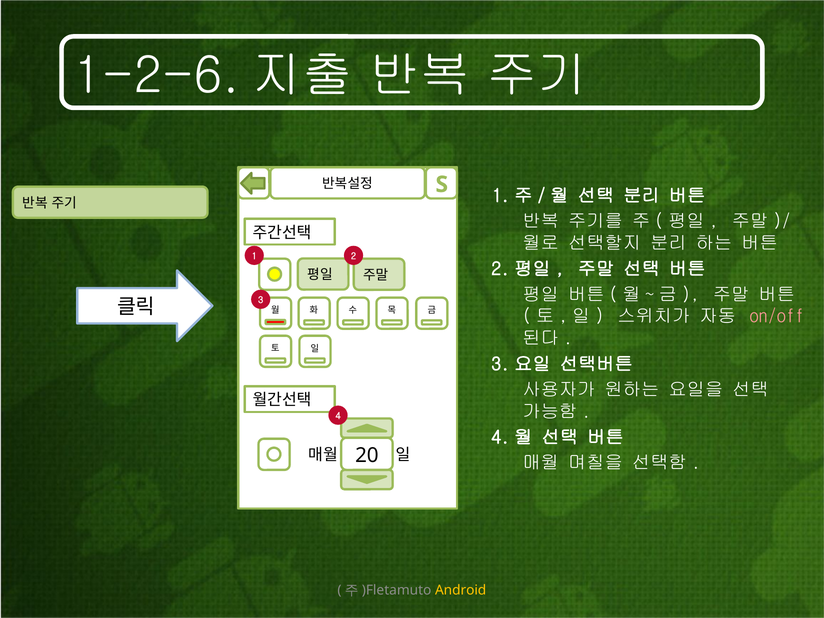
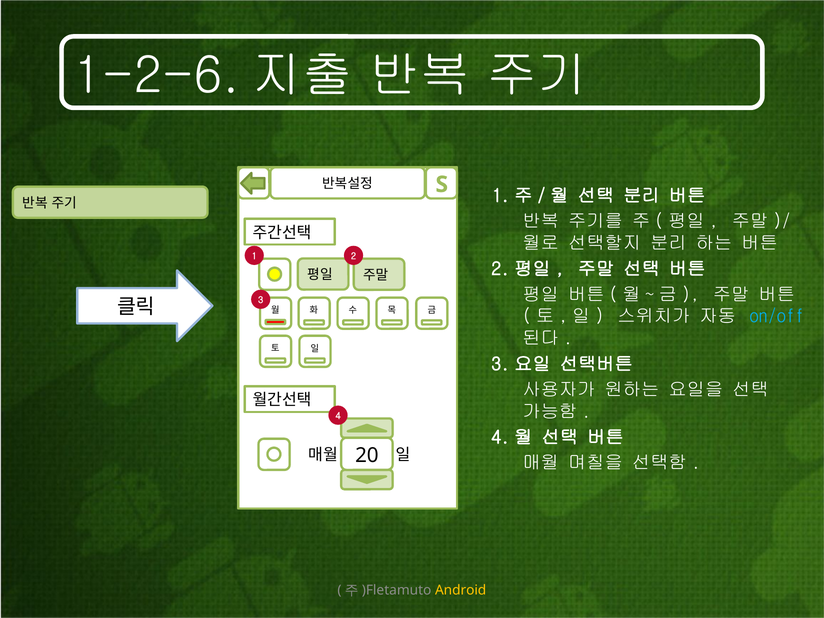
on/off colour: pink -> light blue
